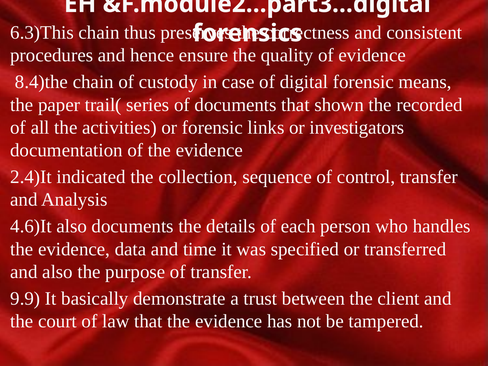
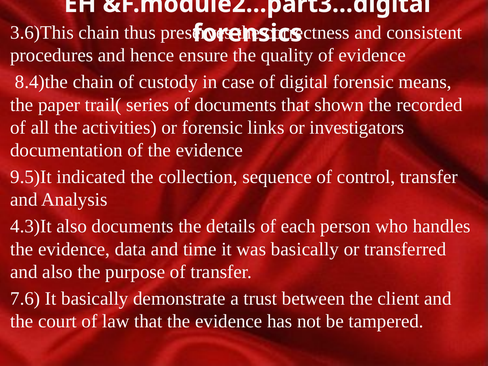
6.3)This: 6.3)This -> 3.6)This
2.4)It: 2.4)It -> 9.5)It
4.6)It: 4.6)It -> 4.3)It
was specified: specified -> basically
9.9: 9.9 -> 7.6
